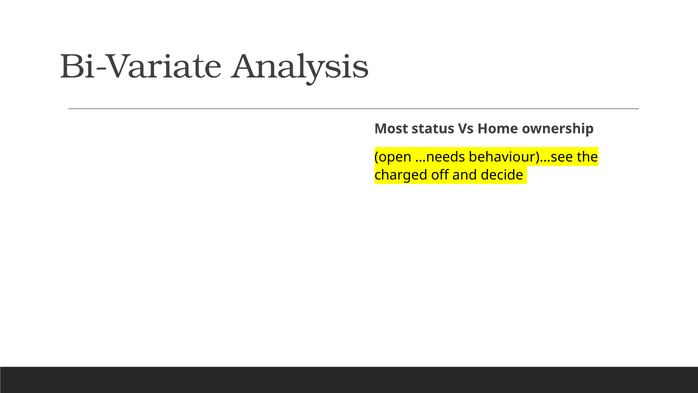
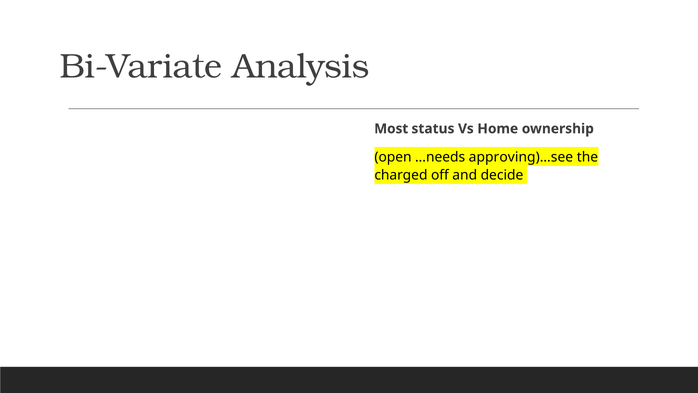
behaviour)…see: behaviour)…see -> approving)…see
